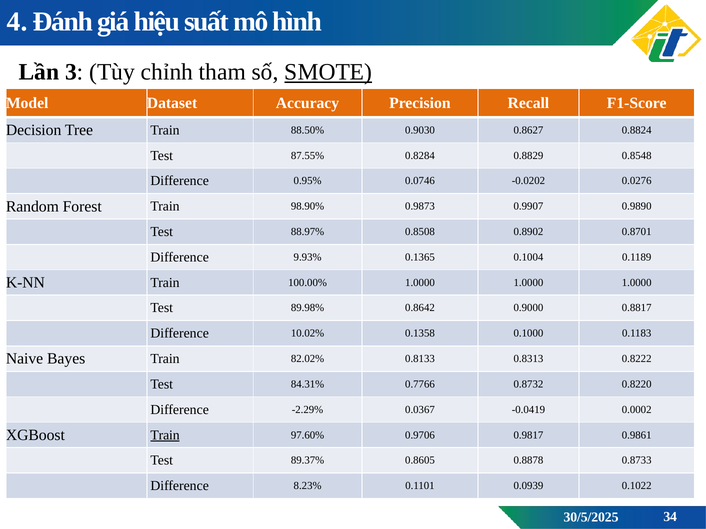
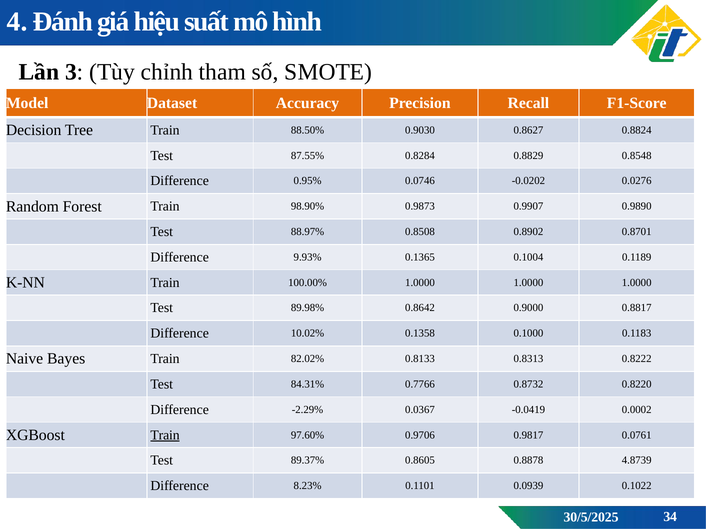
SMOTE underline: present -> none
0.9861: 0.9861 -> 0.0761
0.8733: 0.8733 -> 4.8739
